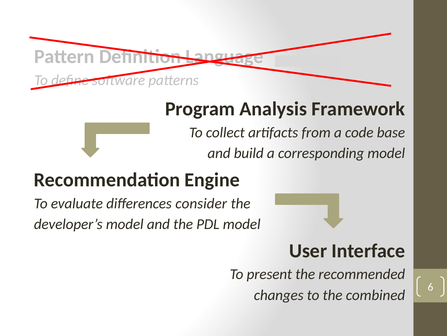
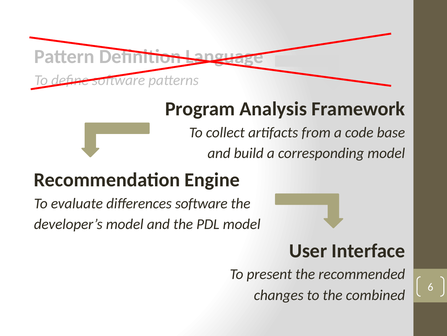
differences consider: consider -> software
